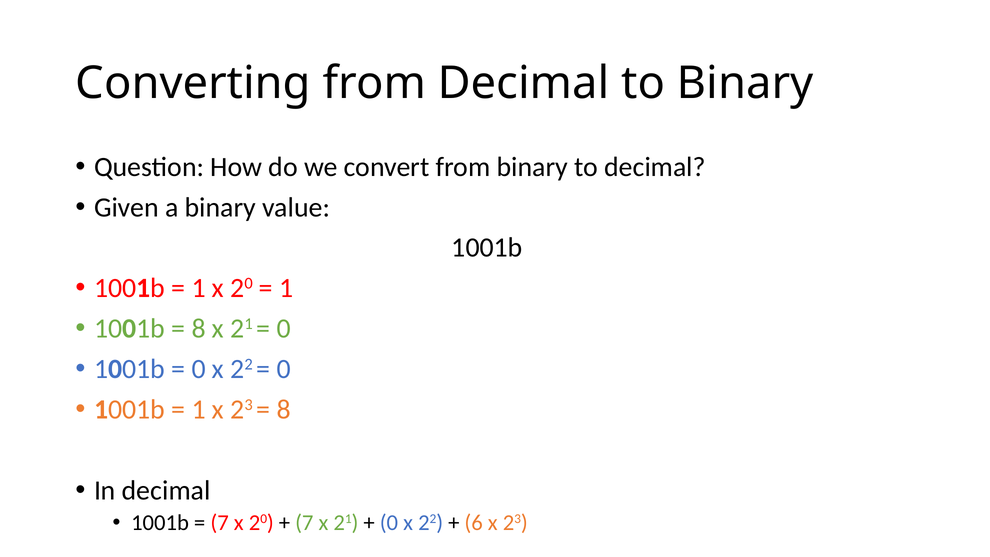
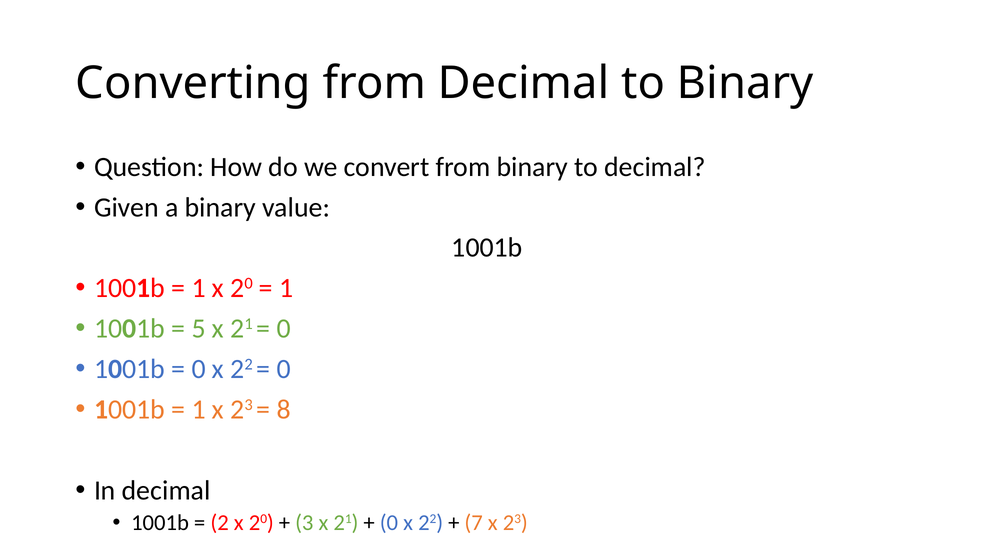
8 at (199, 329): 8 -> 5
7 at (220, 523): 7 -> 2
7 at (304, 523): 7 -> 3
6: 6 -> 7
